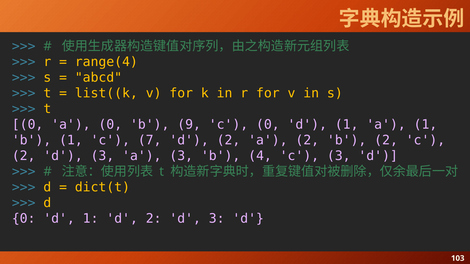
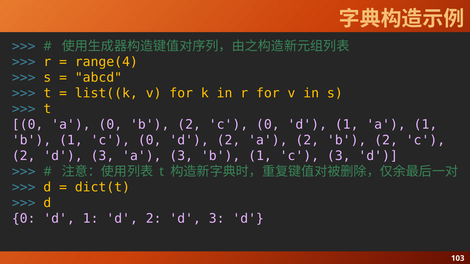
0 b 9: 9 -> 2
1 c 7: 7 -> 0
3 b 4: 4 -> 1
